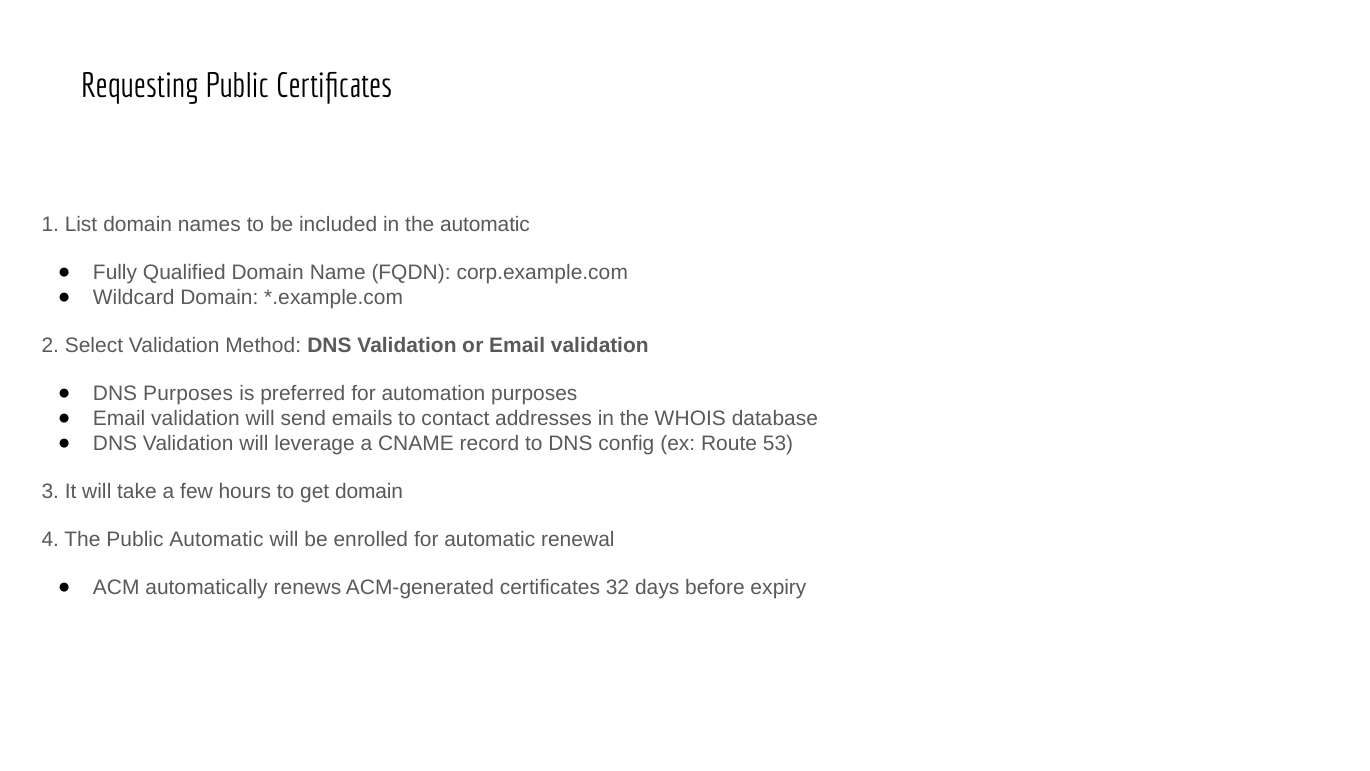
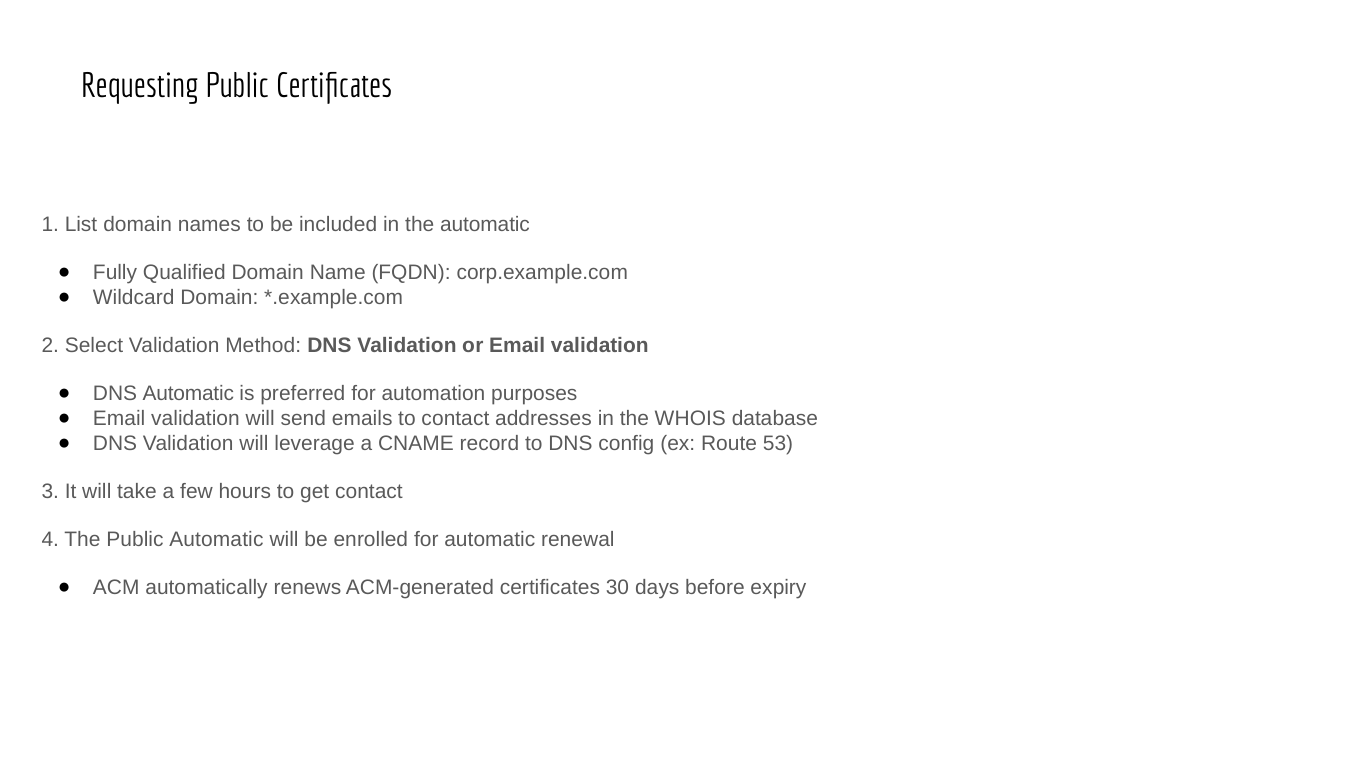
DNS Purposes: Purposes -> Automatic
get domain: domain -> contact
32: 32 -> 30
